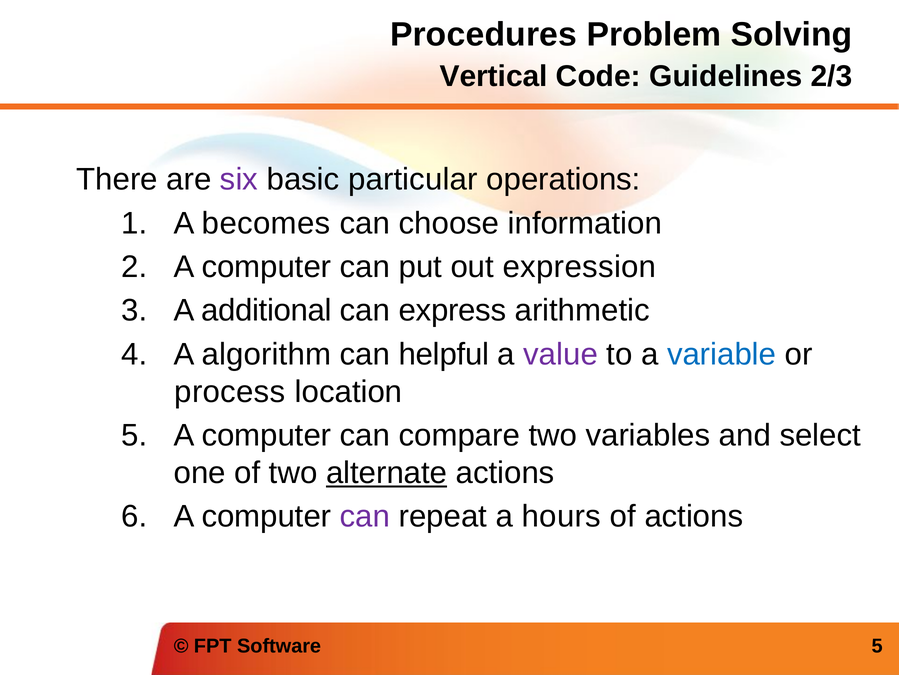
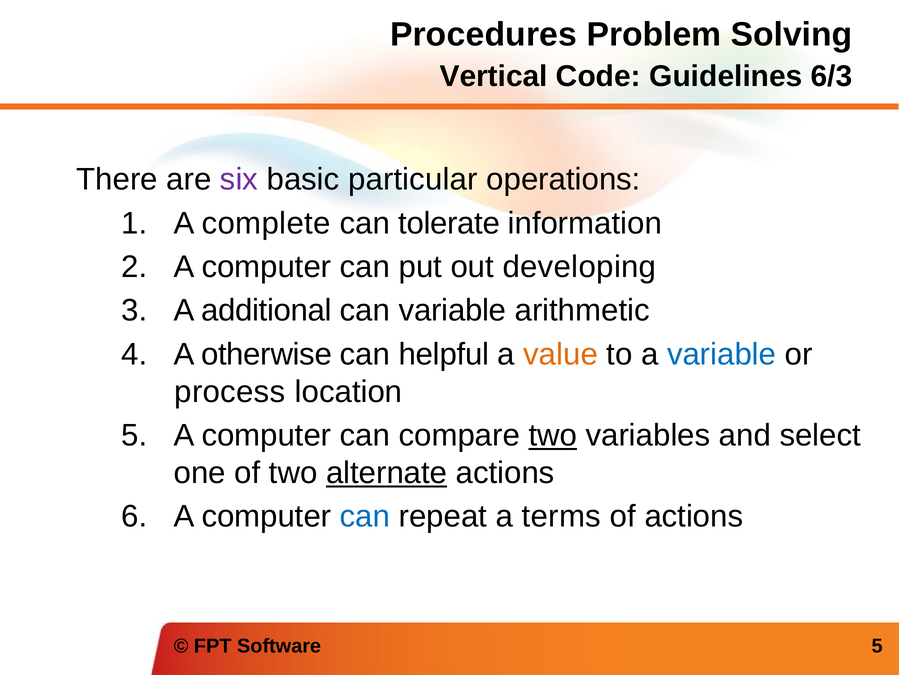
2/3: 2/3 -> 6/3
becomes: becomes -> complete
choose: choose -> tolerate
expression: expression -> developing
can express: express -> variable
algorithm: algorithm -> otherwise
value colour: purple -> orange
two at (553, 435) underline: none -> present
can at (365, 516) colour: purple -> blue
hours: hours -> terms
